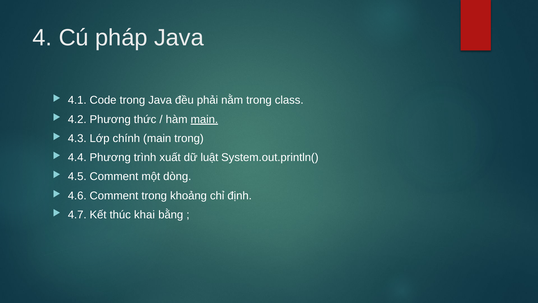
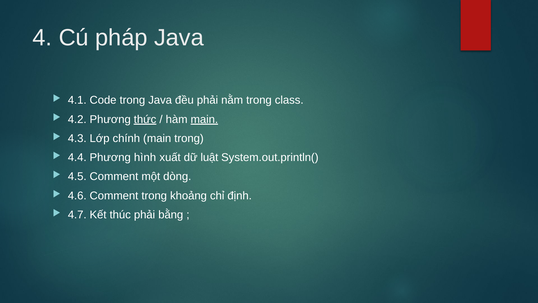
thức underline: none -> present
trình: trình -> hình
thúc khai: khai -> phải
